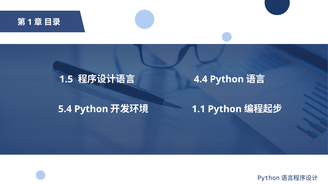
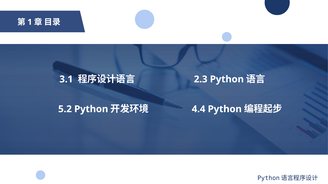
1.5: 1.5 -> 3.1
4.4: 4.4 -> 2.3
5.4: 5.4 -> 5.2
1.1: 1.1 -> 4.4
